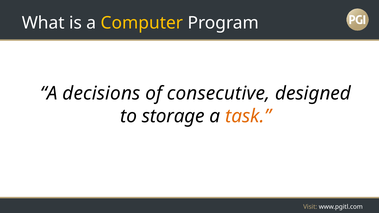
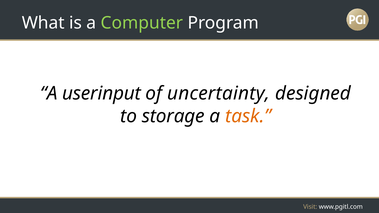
Computer colour: yellow -> light green
decisions: decisions -> userinput
consecutive: consecutive -> uncertainty
